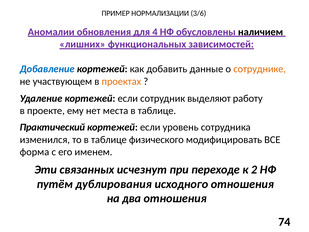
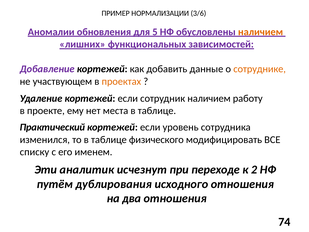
4: 4 -> 5
наличием at (261, 32) colour: black -> orange
Добавление colour: blue -> purple
сотрудник выделяют: выделяют -> наличием
форма: форма -> списку
связанных: связанных -> аналитик
